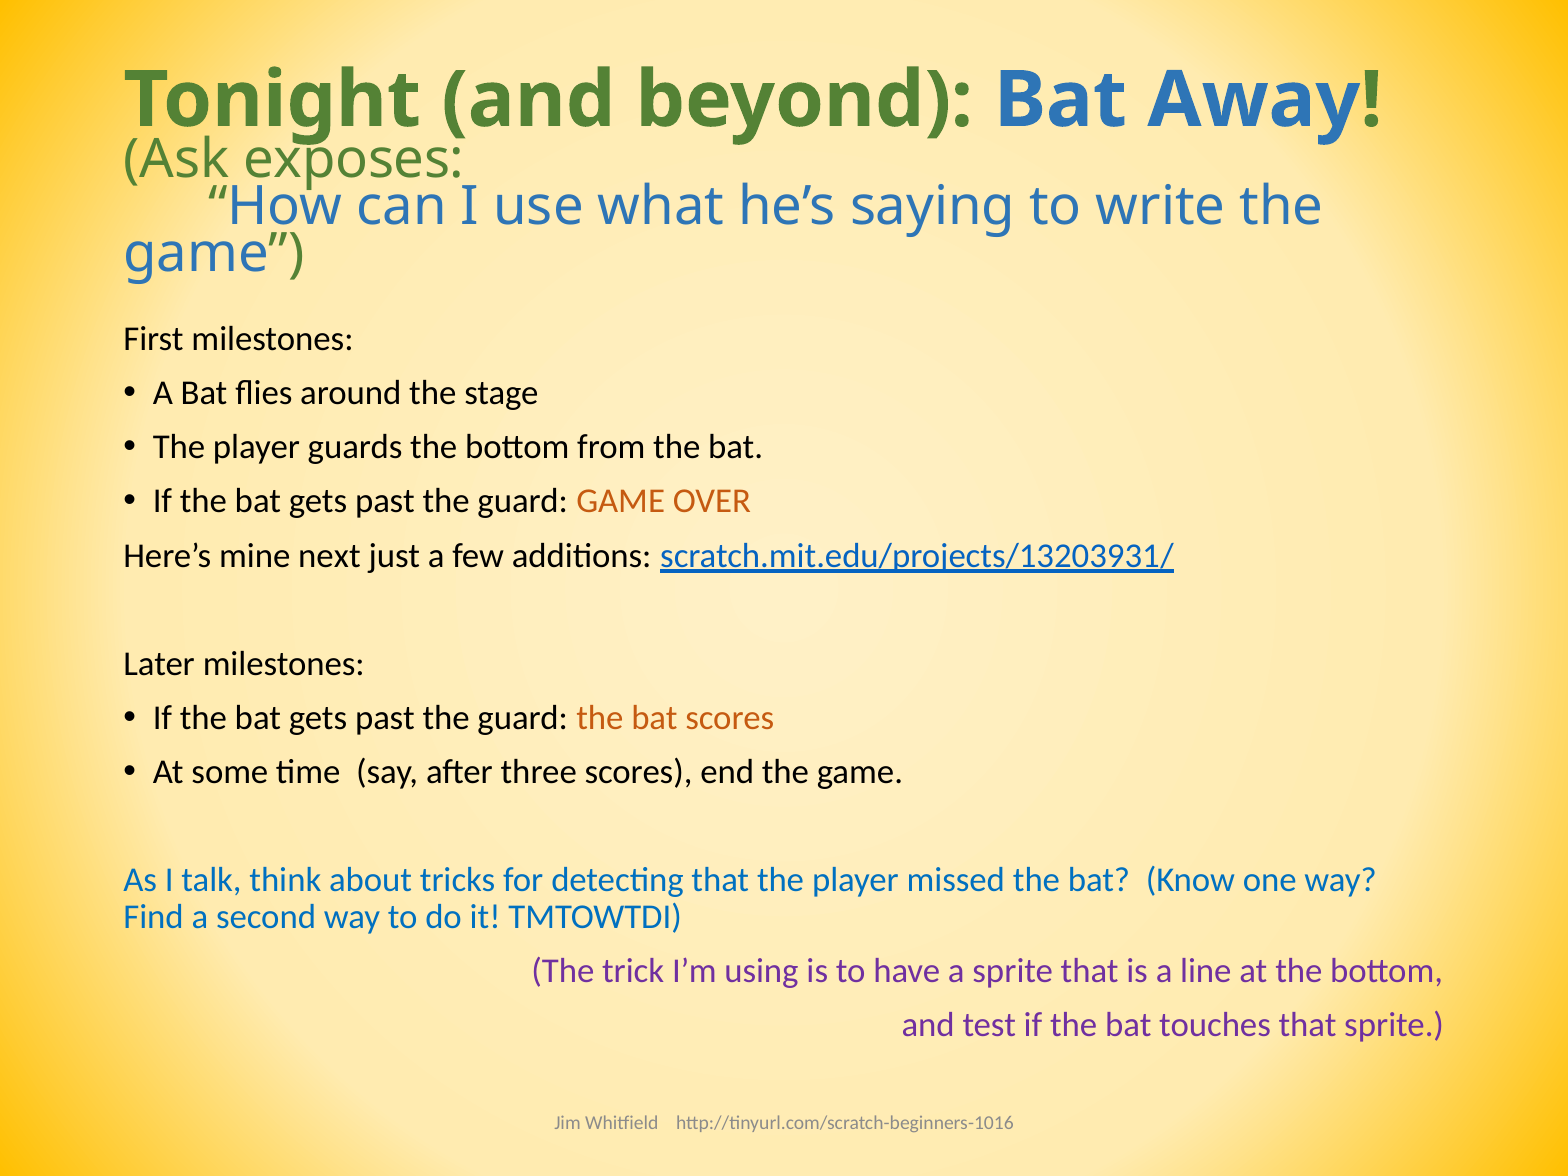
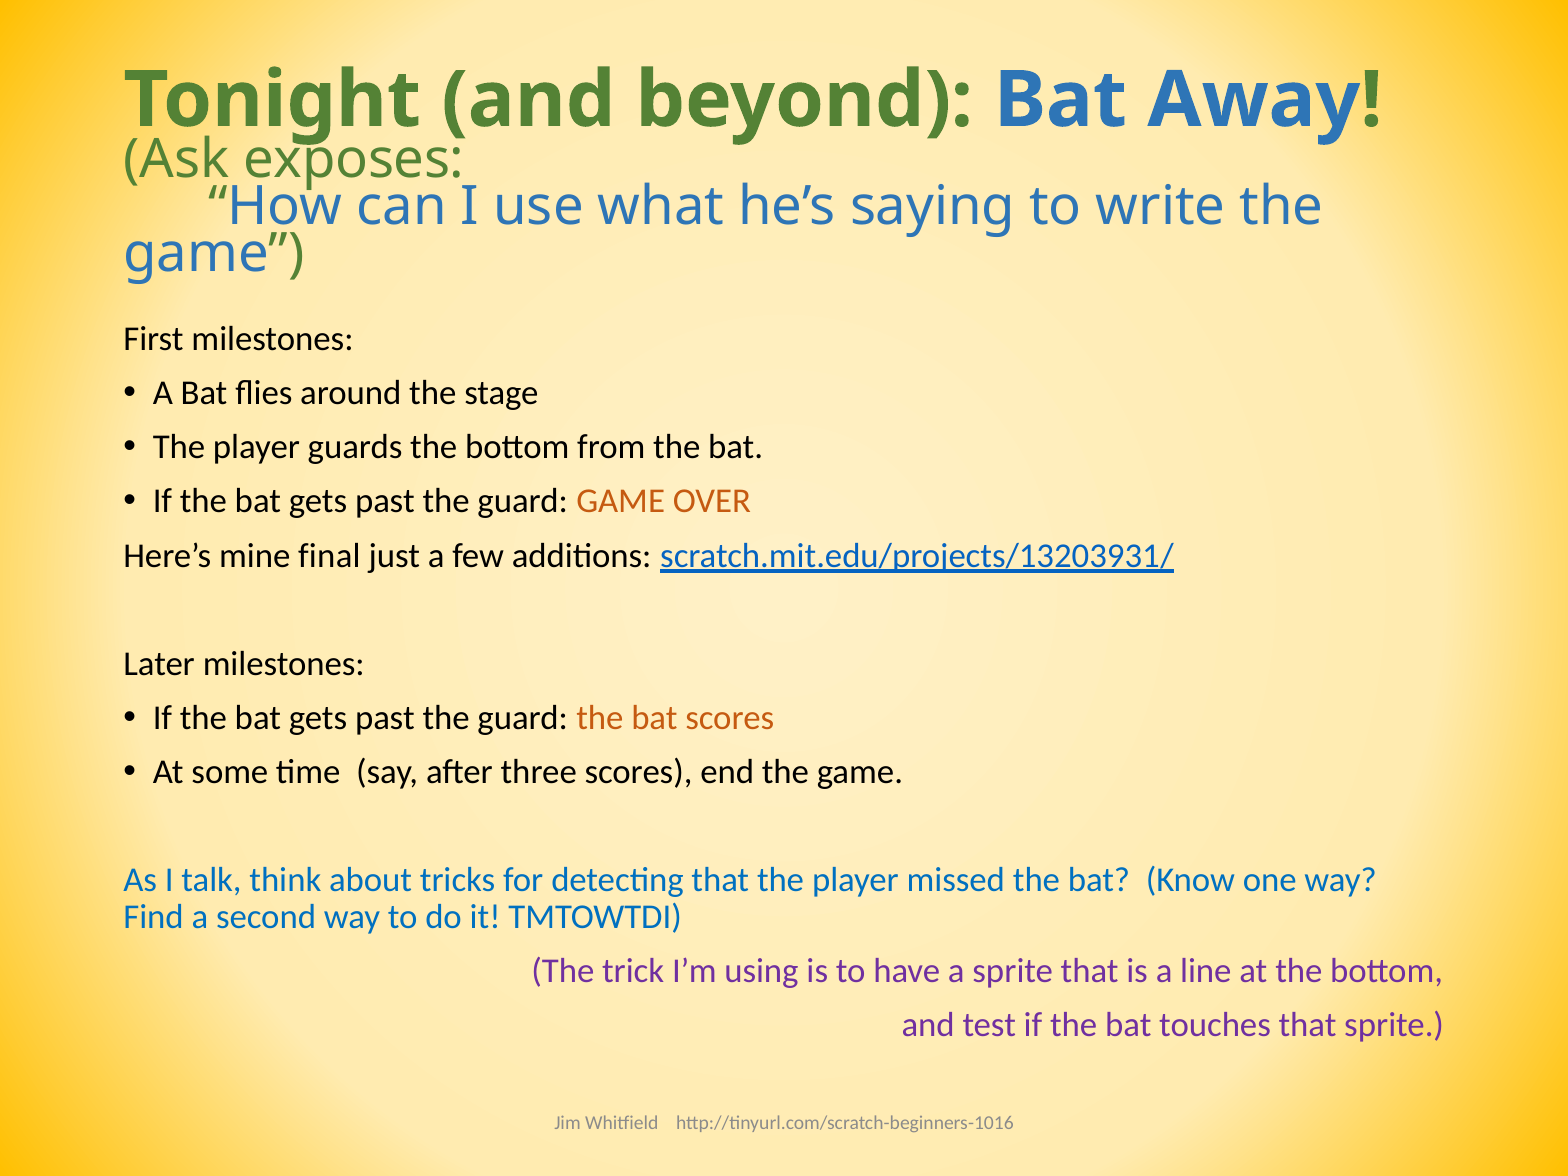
next: next -> final
